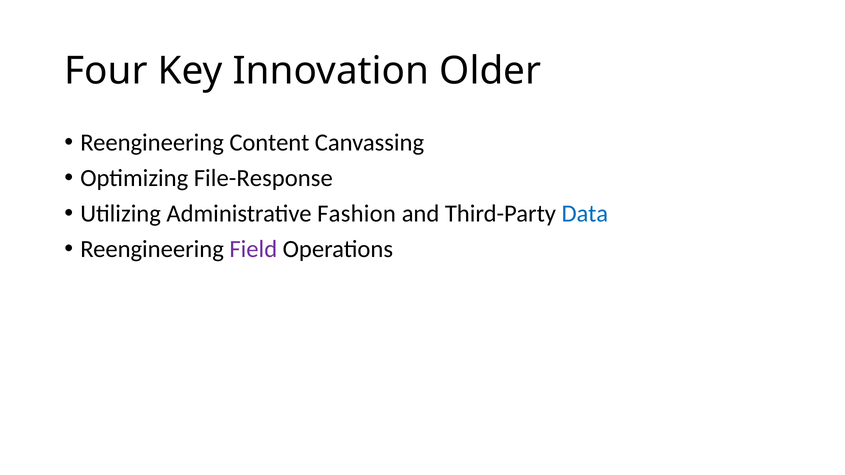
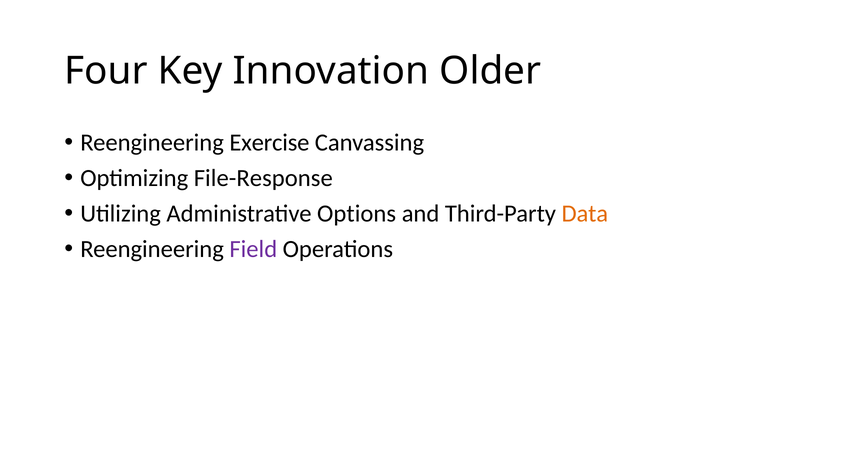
Content: Content -> Exercise
Fashion: Fashion -> Options
Data colour: blue -> orange
